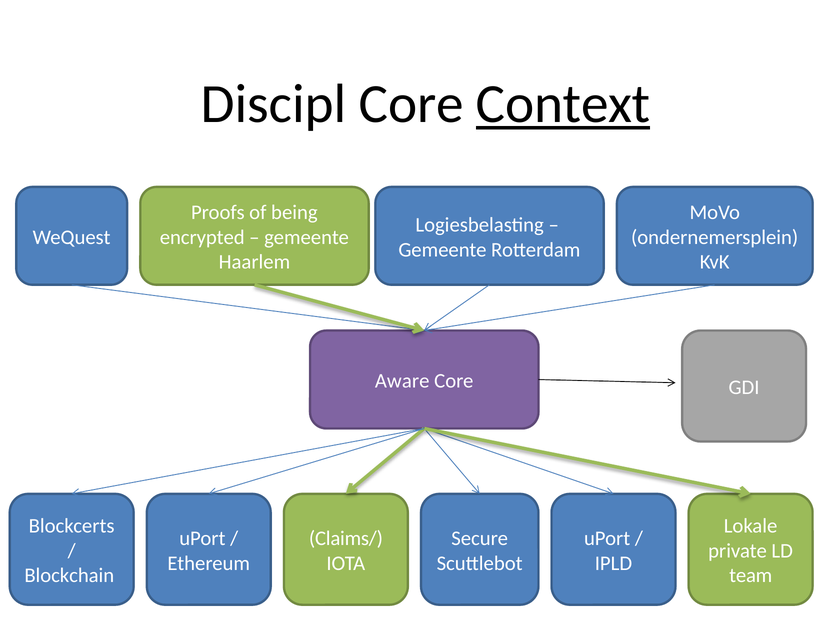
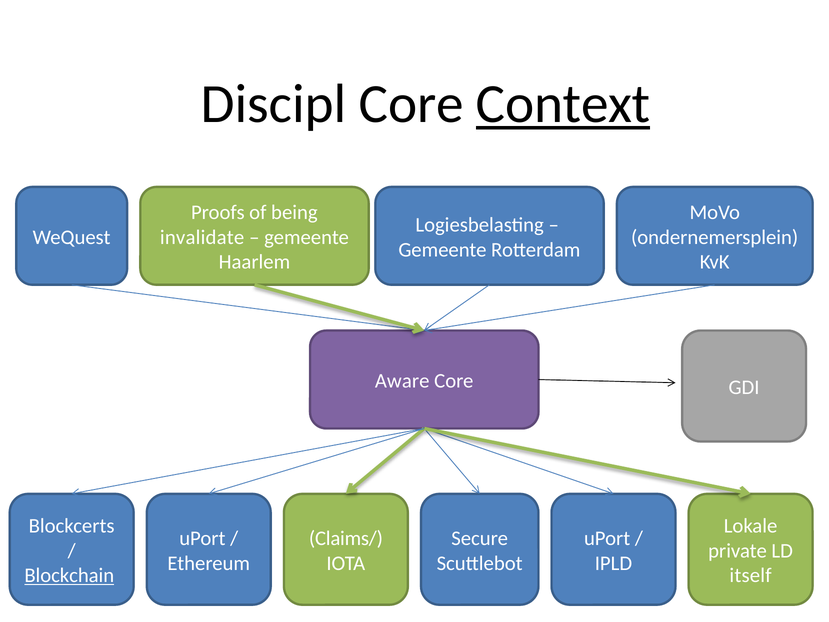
encrypted: encrypted -> invalidate
Blockchain underline: none -> present
team: team -> itself
